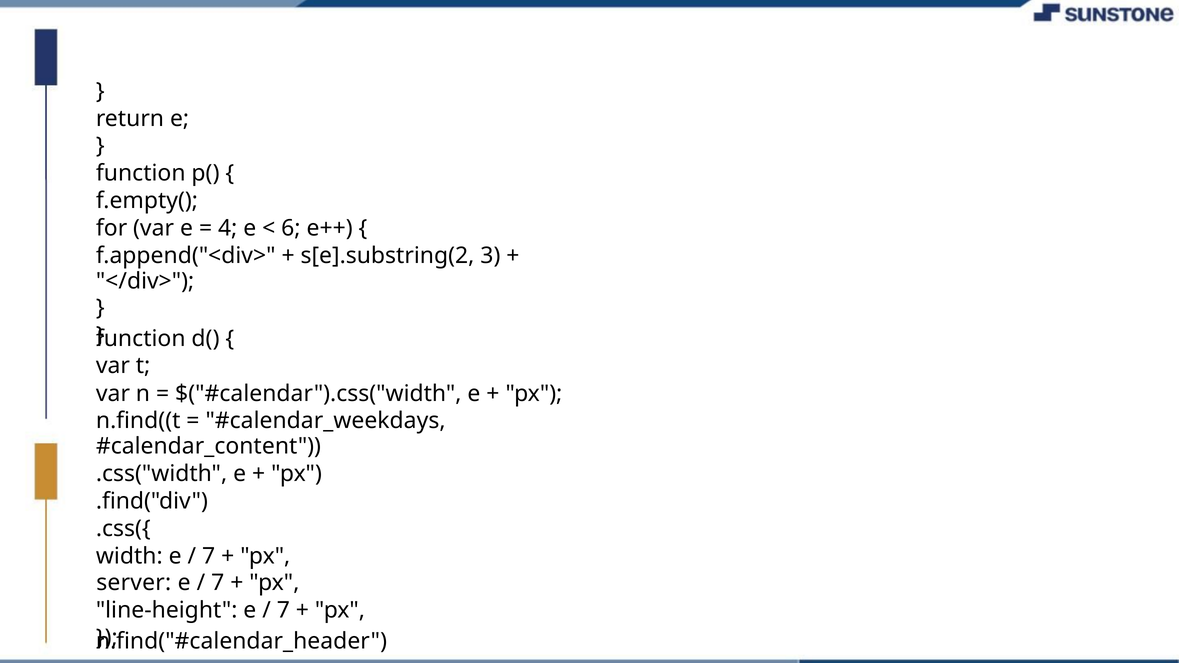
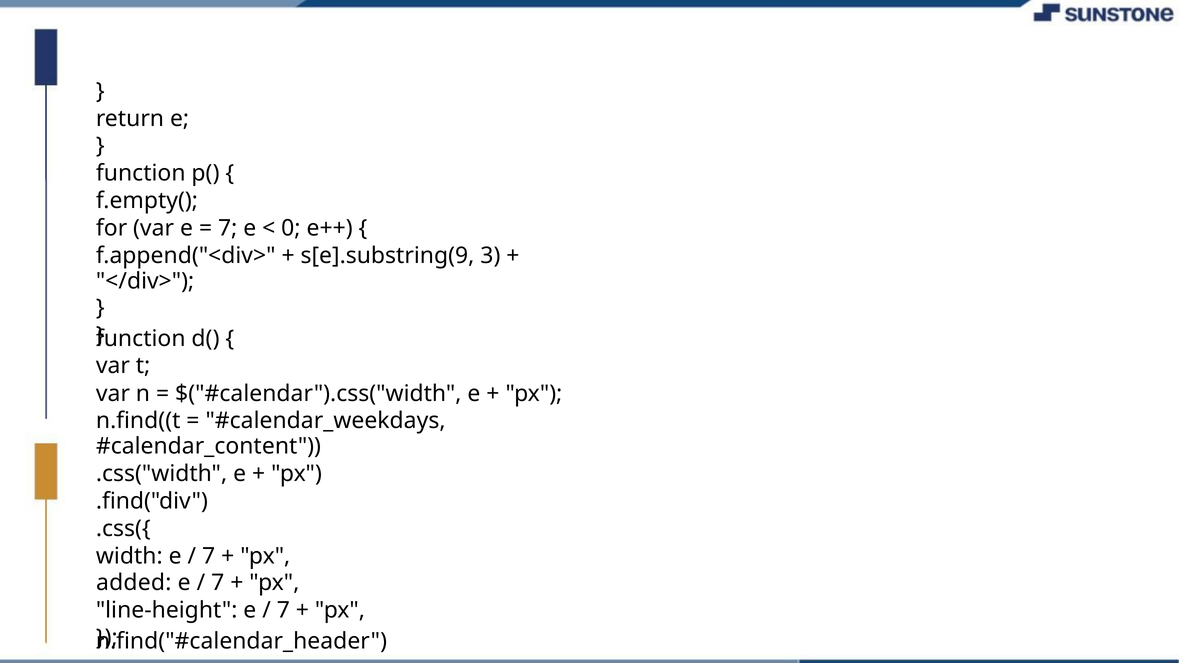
4 at (228, 228): 4 -> 7
6: 6 -> 0
s[e].substring(2: s[e].substring(2 -> s[e].substring(9
server: server -> added
